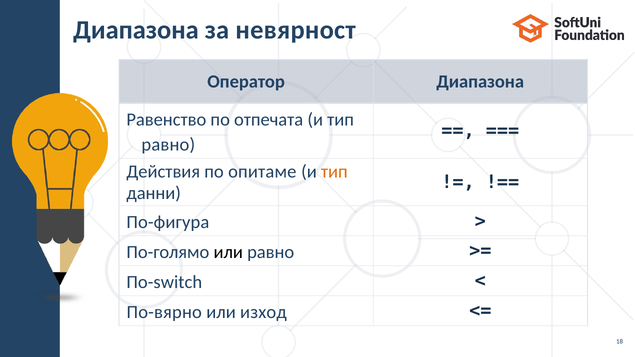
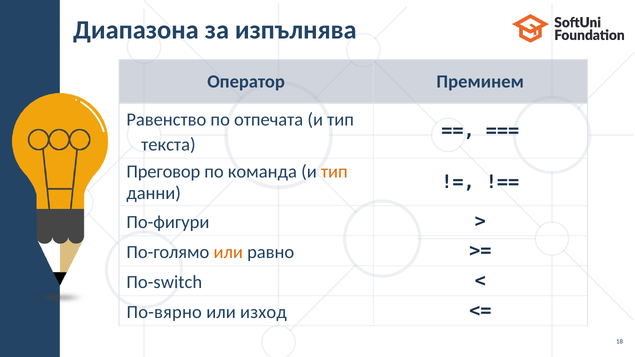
невярност: невярност -> изпълнява
Оператор Диапазона: Диапазона -> Преминем
равно at (168, 145): равно -> текста
Действия: Действия -> Преговор
опитамe: опитамe -> команда
По-фигура: По-фигура -> По-фигури
или at (228, 252) colour: black -> orange
